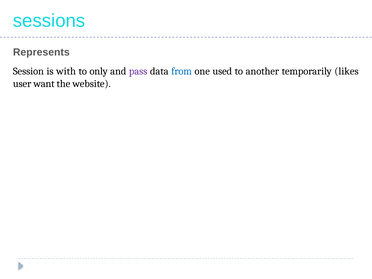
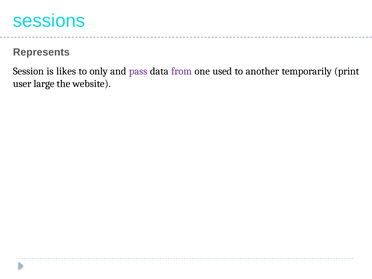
with: with -> likes
from colour: blue -> purple
likes: likes -> print
want: want -> large
